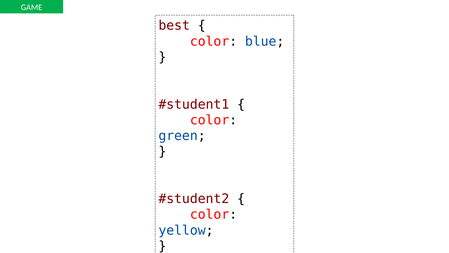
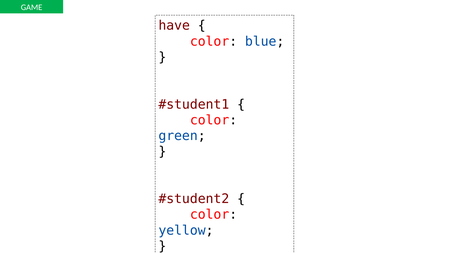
best: best -> have
